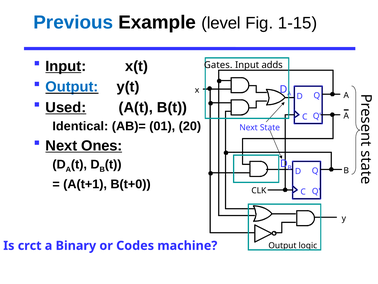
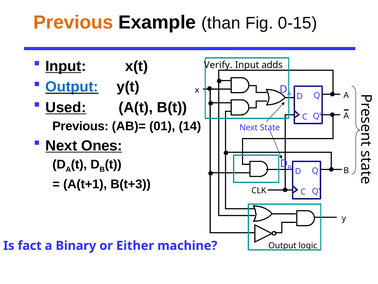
Previous at (73, 22) colour: blue -> orange
level: level -> than
1-15: 1-15 -> 0-15
Gates: Gates -> Verify
Identical at (80, 126): Identical -> Previous
20: 20 -> 14
B(t+0: B(t+0 -> B(t+3
crct: crct -> fact
Codes: Codes -> Either
